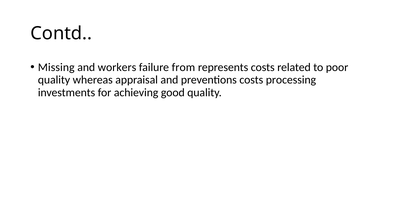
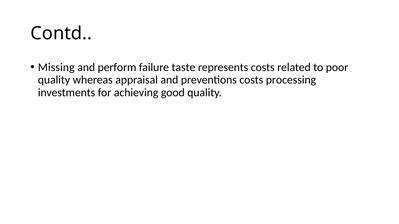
workers: workers -> perform
from: from -> taste
